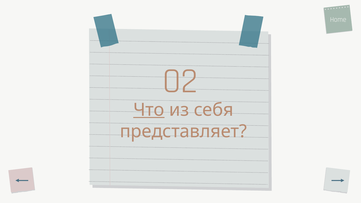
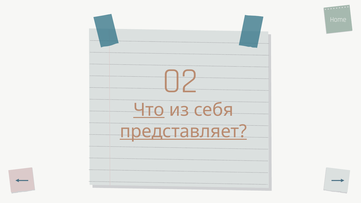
представляет underline: none -> present
